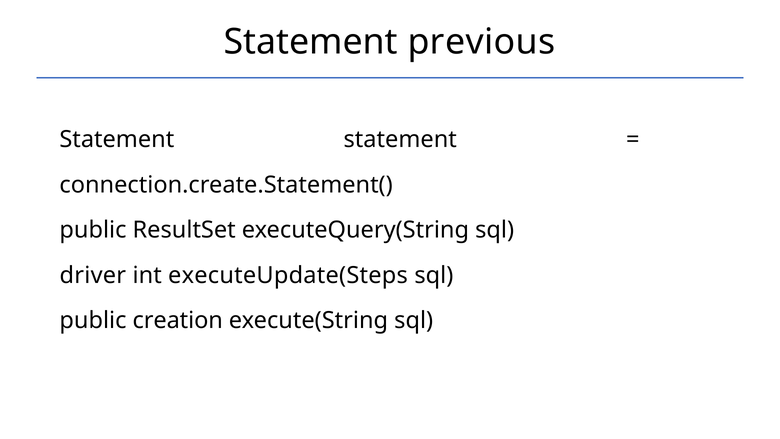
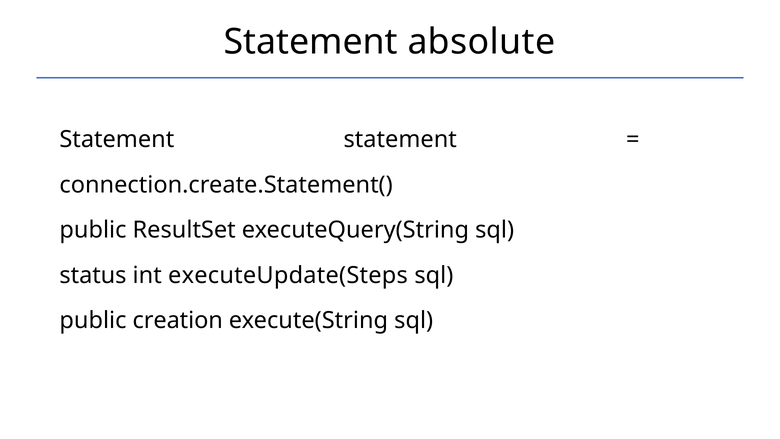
previous: previous -> absolute
driver: driver -> status
